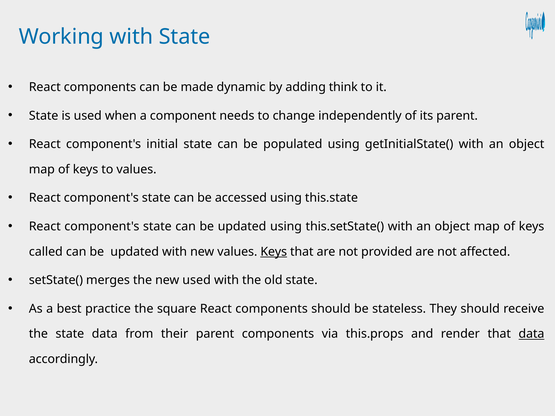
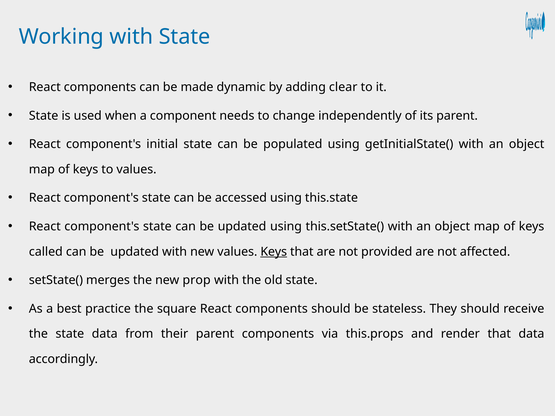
think: think -> clear
new used: used -> prop
data at (531, 334) underline: present -> none
